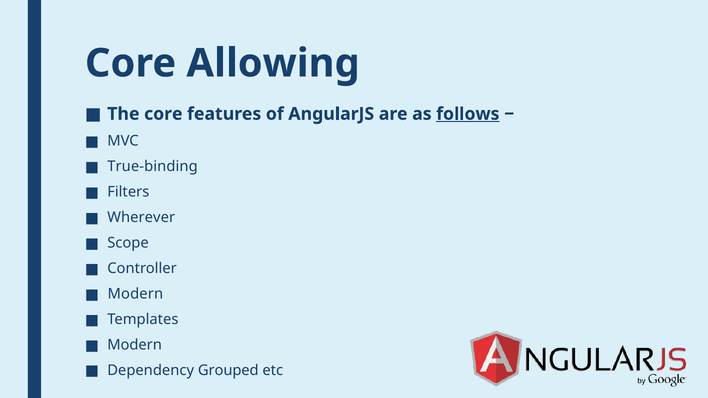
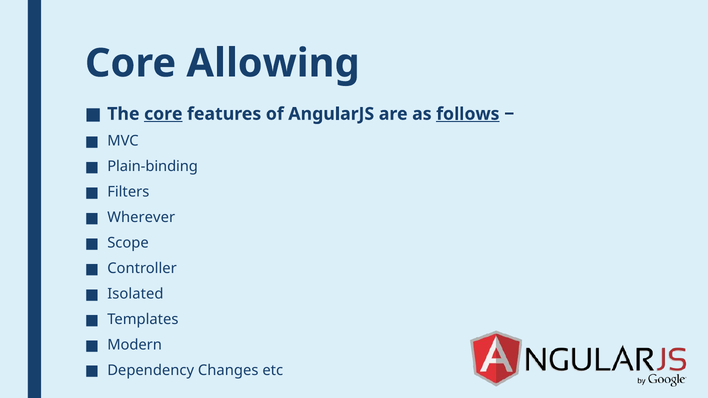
core at (163, 114) underline: none -> present
True-binding: True-binding -> Plain-binding
Modern at (135, 294): Modern -> Isolated
Grouped: Grouped -> Changes
